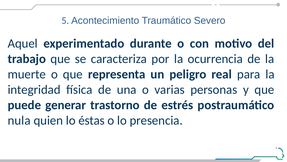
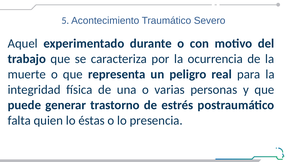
nula: nula -> falta
